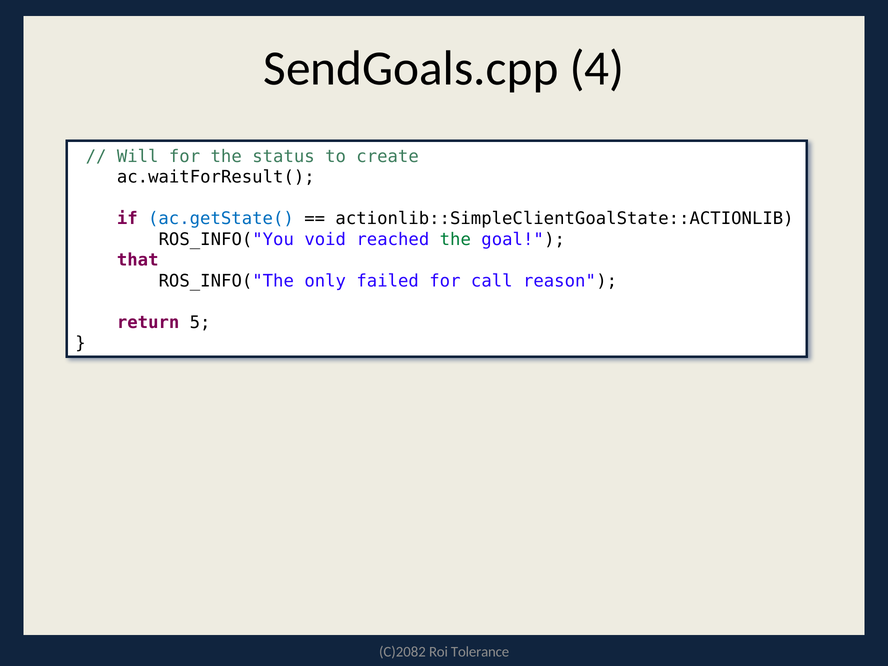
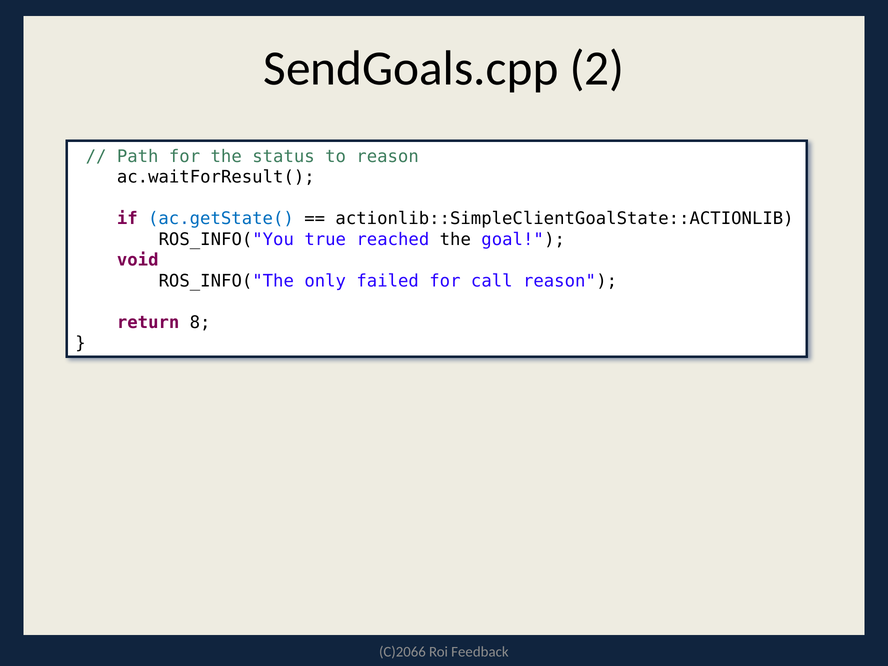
4: 4 -> 2
Will: Will -> Path
to create: create -> reason
void: void -> true
the at (455, 239) colour: green -> black
that: that -> void
5: 5 -> 8
C)2082: C)2082 -> C)2066
Tolerance: Tolerance -> Feedback
